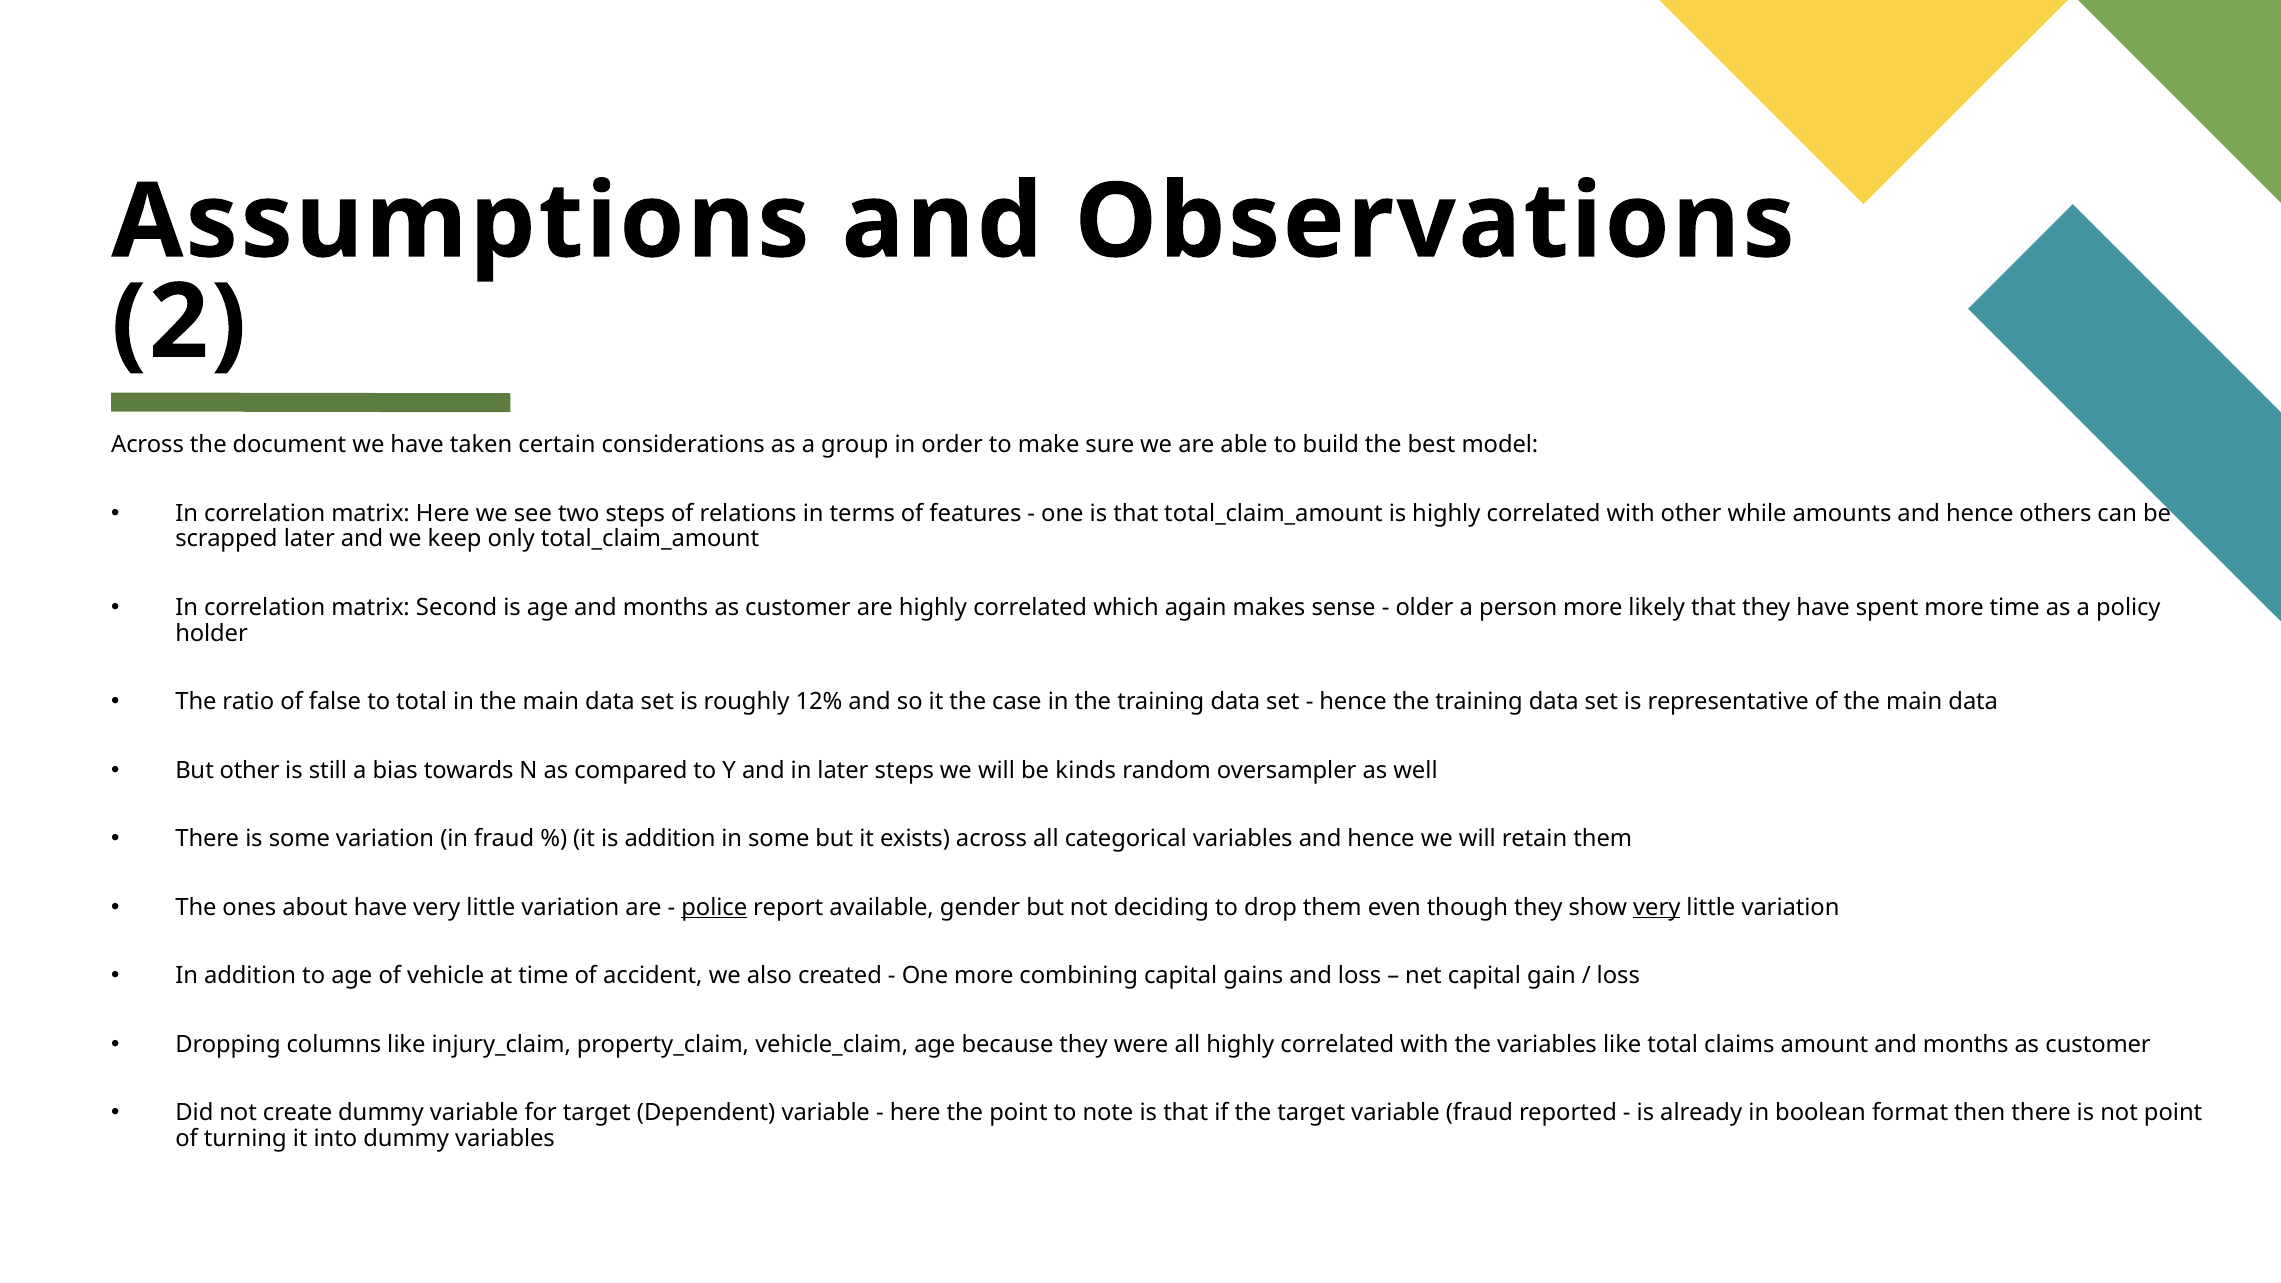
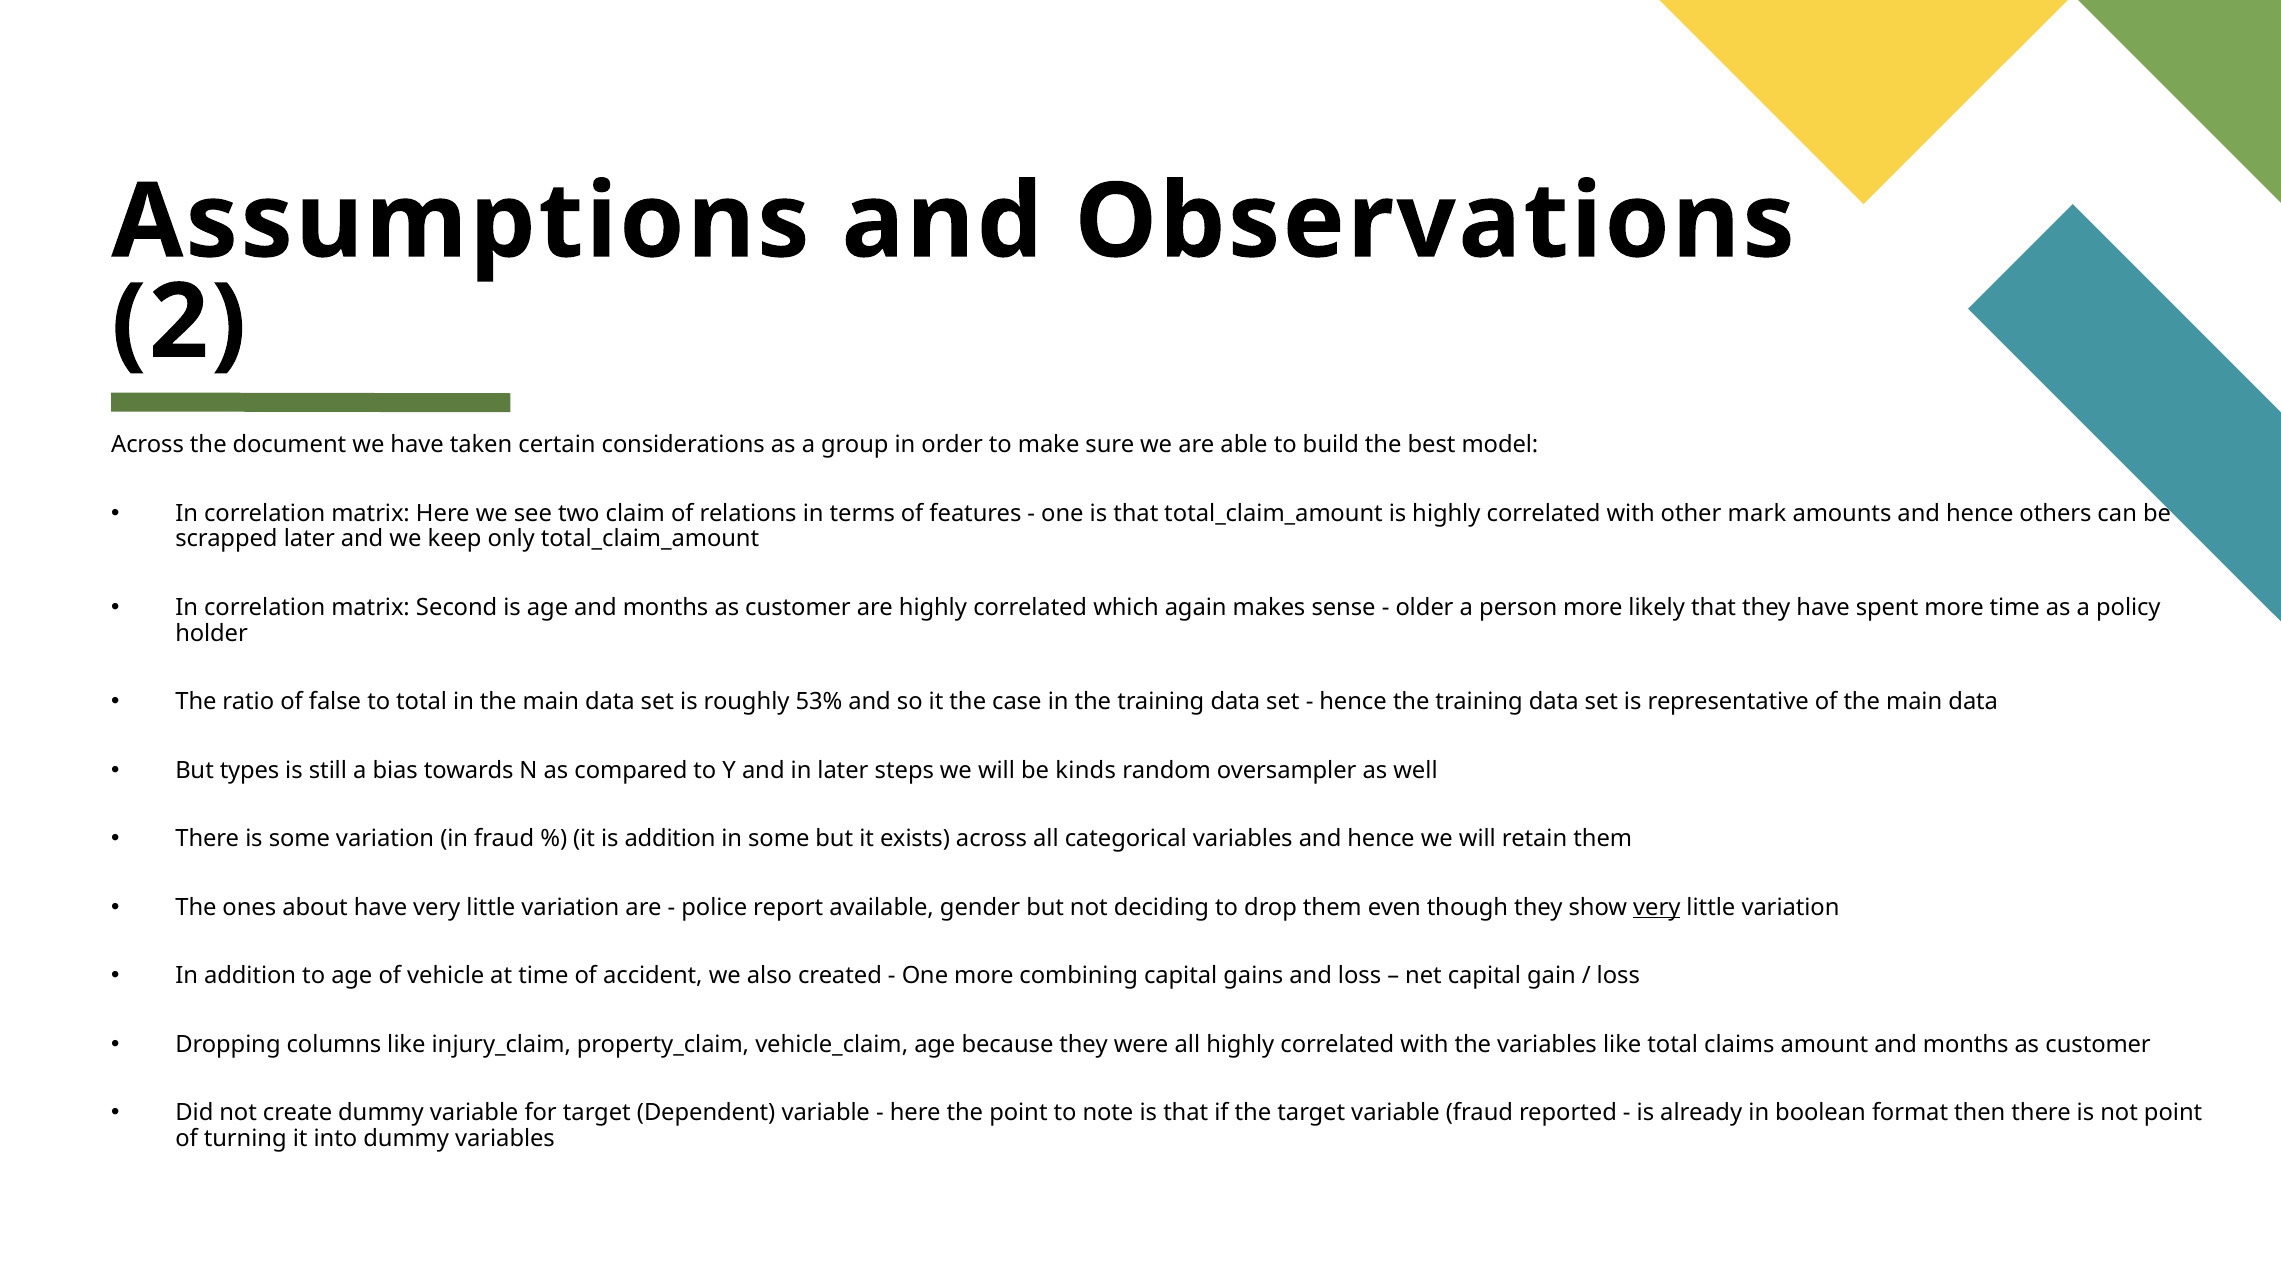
two steps: steps -> claim
while: while -> mark
12%: 12% -> 53%
But other: other -> types
police underline: present -> none
